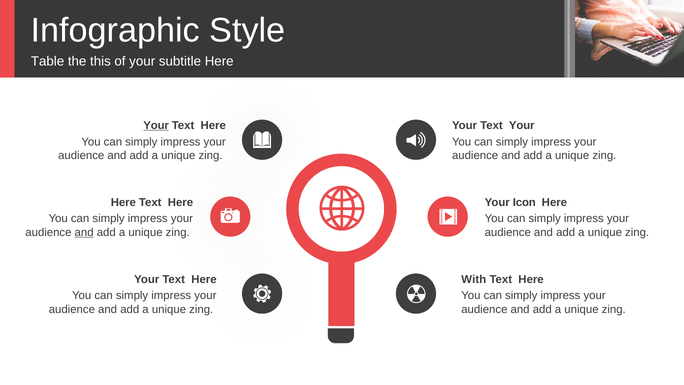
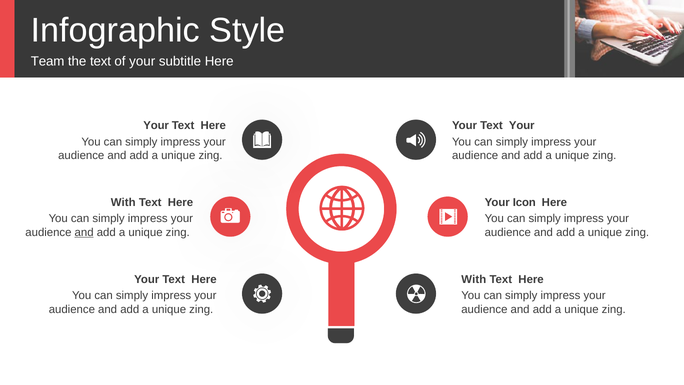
Table: Table -> Team
the this: this -> text
Your at (156, 125) underline: present -> none
Here at (123, 202): Here -> With
